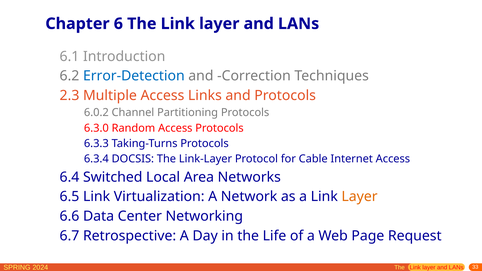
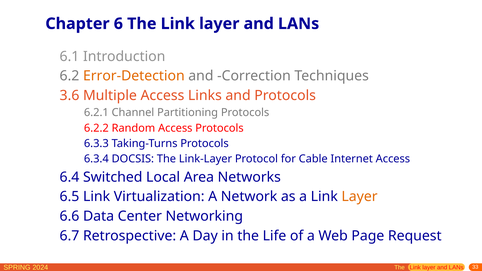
Error-Detection colour: blue -> orange
2.3: 2.3 -> 3.6
6.0.2: 6.0.2 -> 6.2.1
6.3.0: 6.3.0 -> 6.2.2
